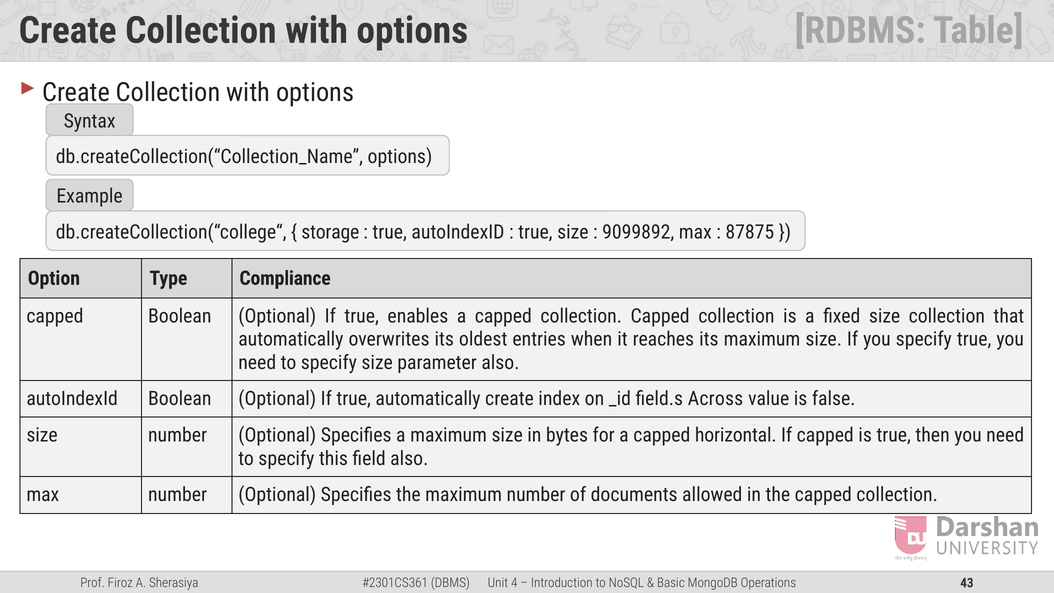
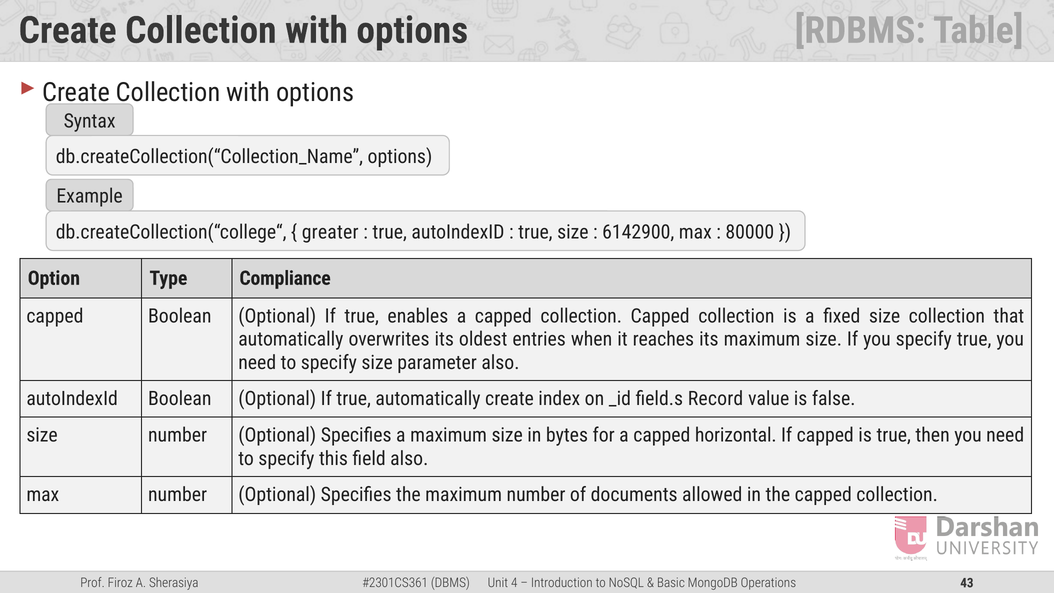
storage: storage -> greater
9099892: 9099892 -> 6142900
87875: 87875 -> 80000
Across: Across -> Record
